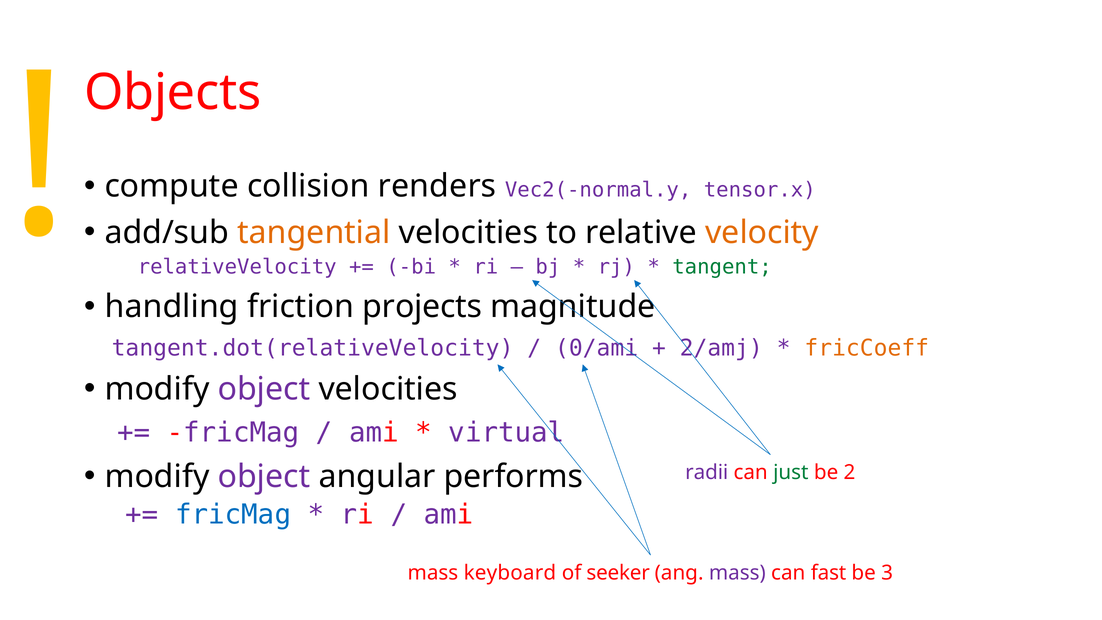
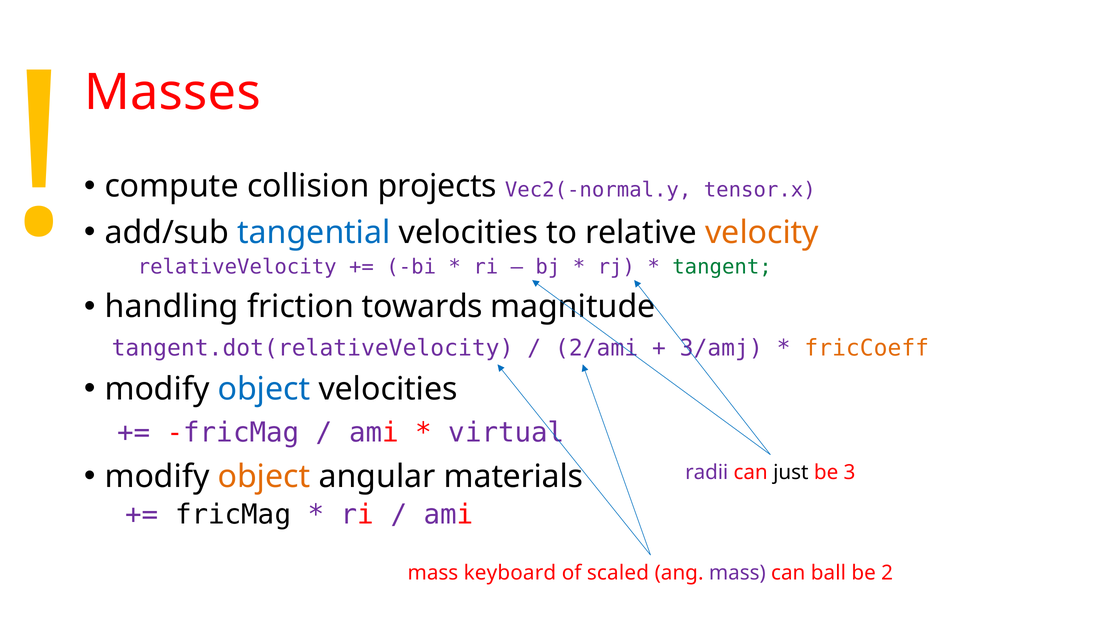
Objects: Objects -> Masses
renders: renders -> projects
tangential colour: orange -> blue
projects: projects -> towards
0/ami: 0/ami -> 2/ami
2/amj: 2/amj -> 3/amj
object at (264, 389) colour: purple -> blue
object at (264, 476) colour: purple -> orange
performs: performs -> materials
just colour: green -> black
2: 2 -> 3
fricMag at (233, 514) colour: blue -> black
seeker: seeker -> scaled
fast: fast -> ball
3: 3 -> 2
